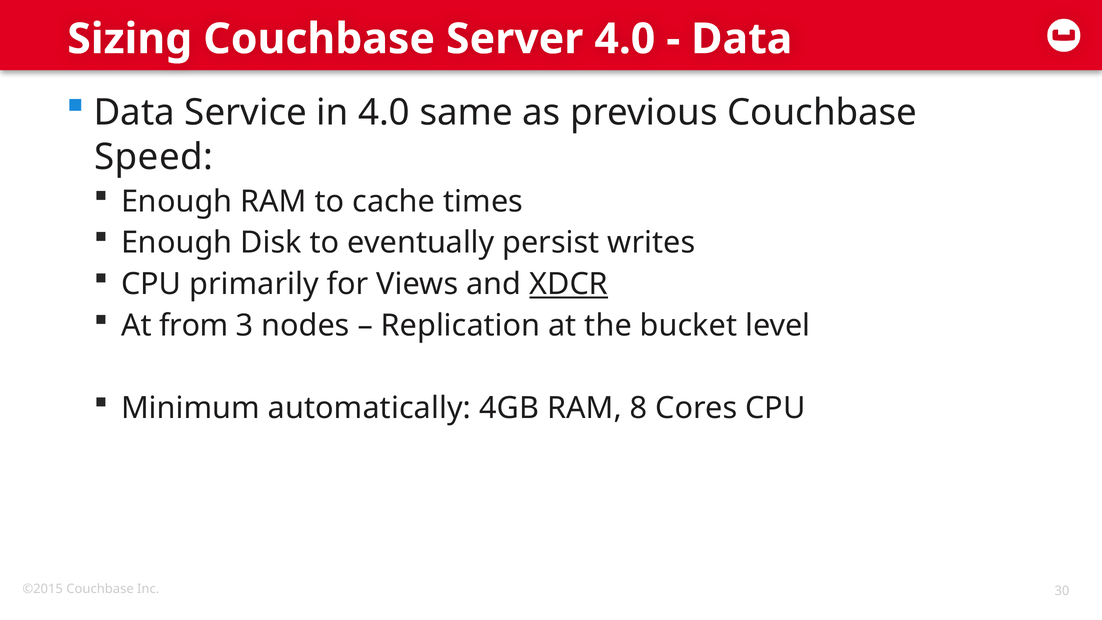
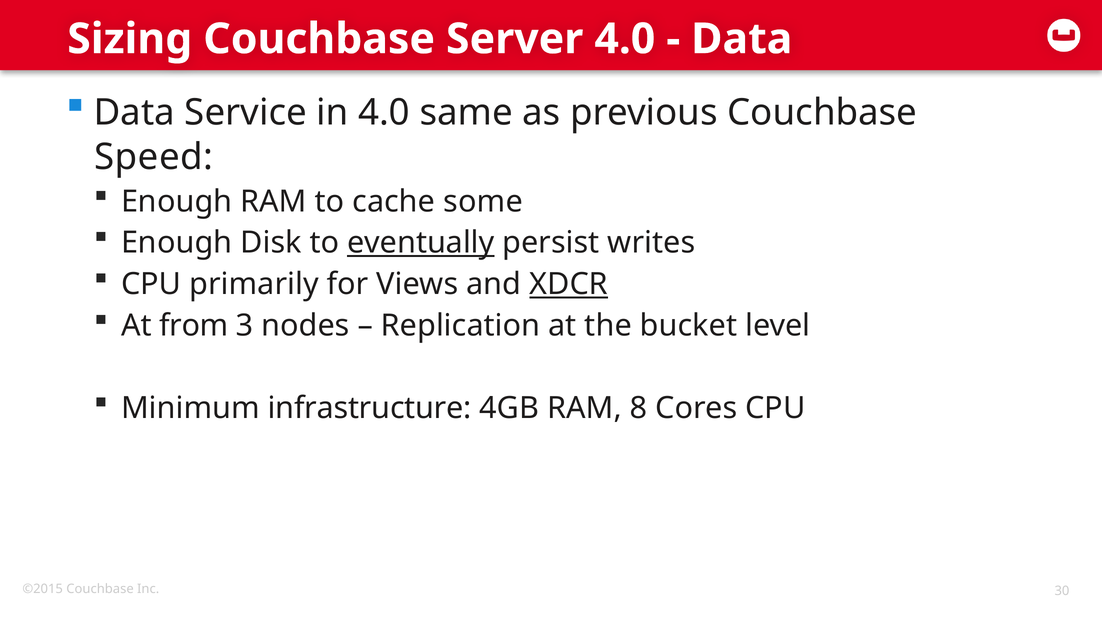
times: times -> some
eventually underline: none -> present
automatically: automatically -> infrastructure
